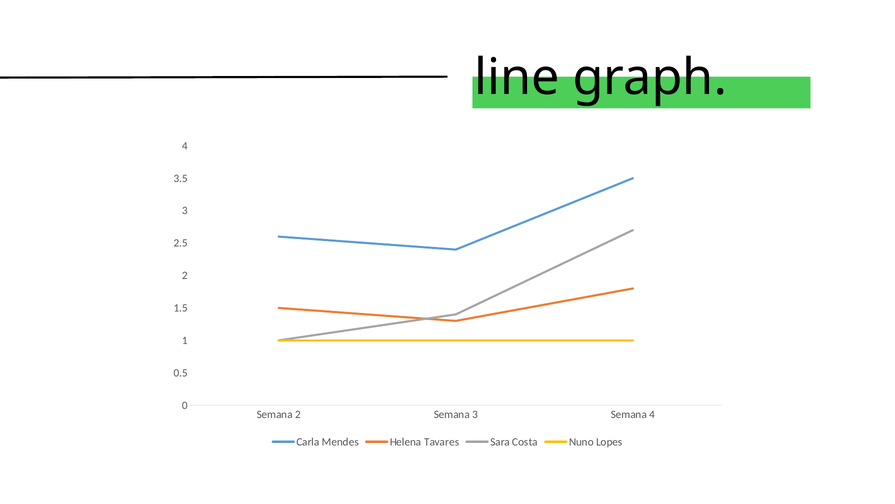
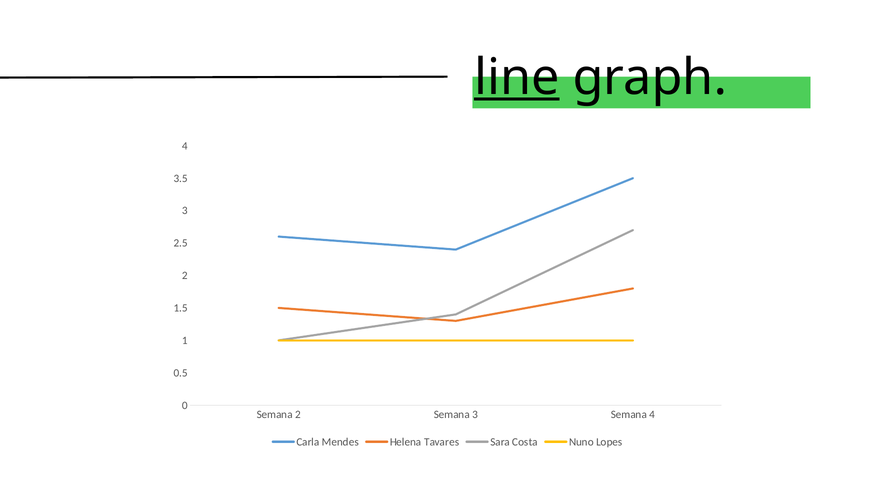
line underline: none -> present
